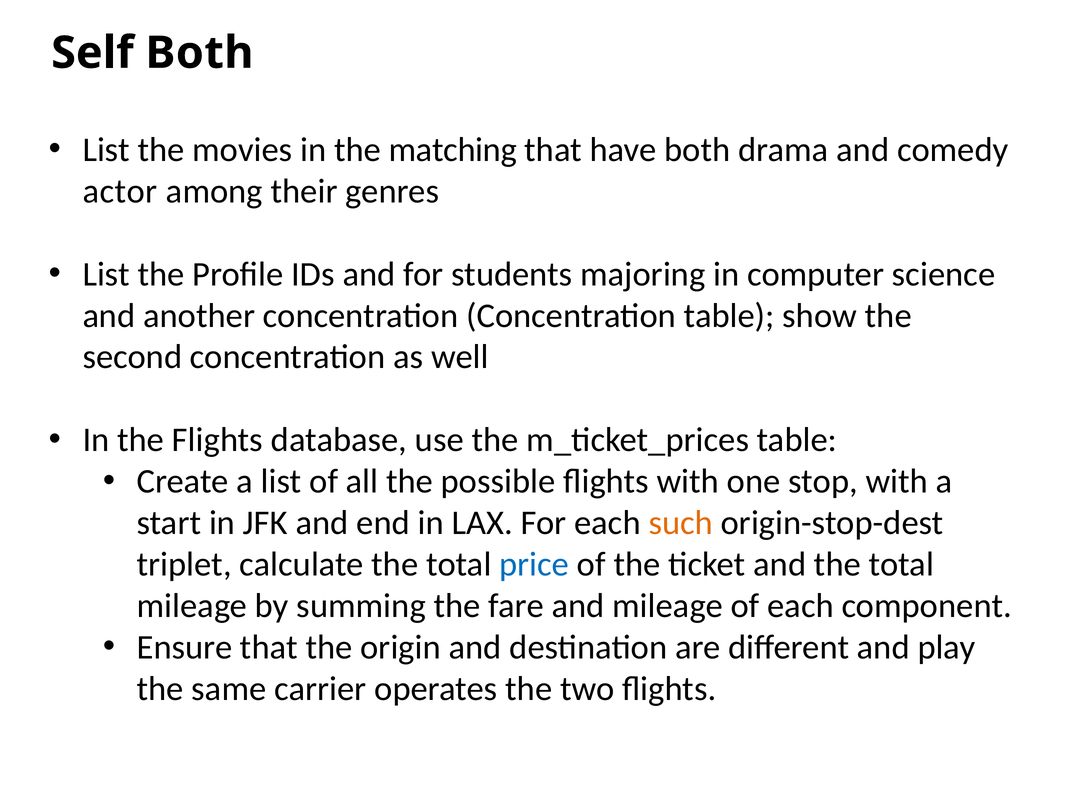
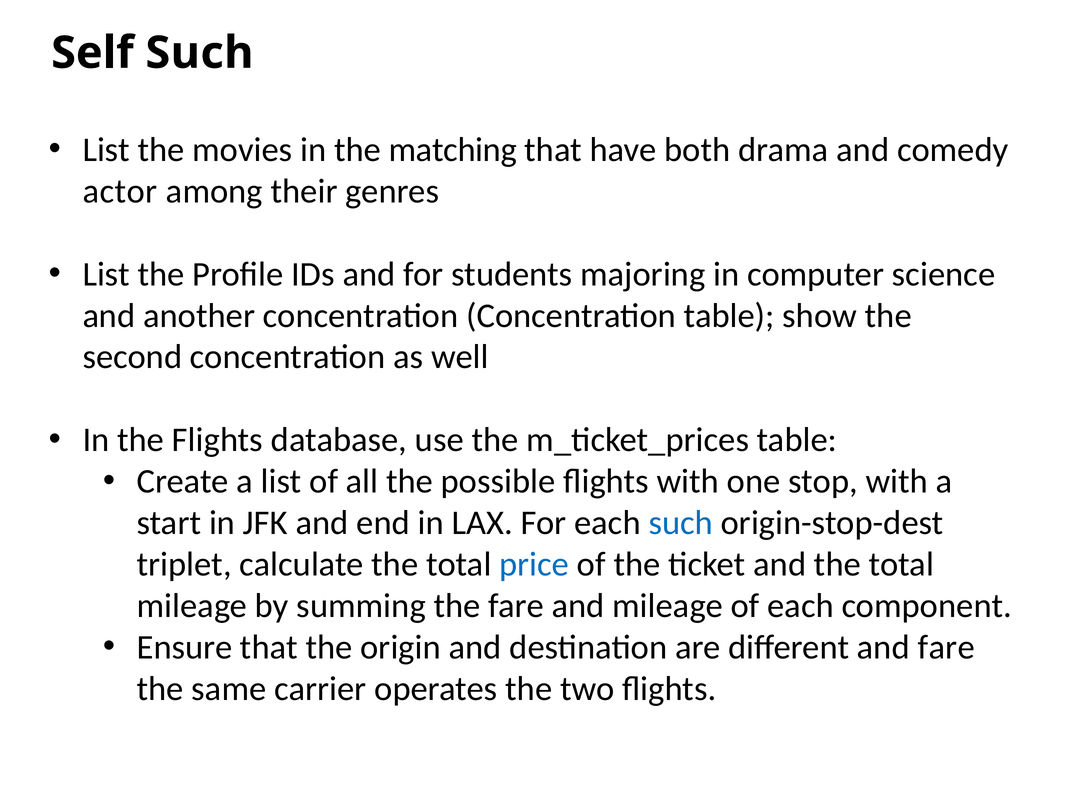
Self Both: Both -> Such
such at (681, 523) colour: orange -> blue
and play: play -> fare
